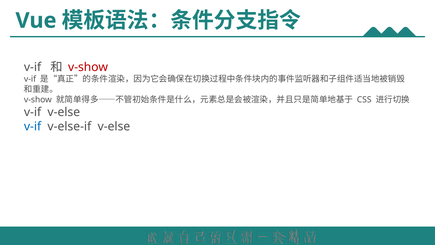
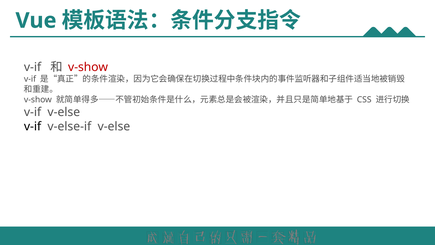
v-if at (33, 127) colour: blue -> black
